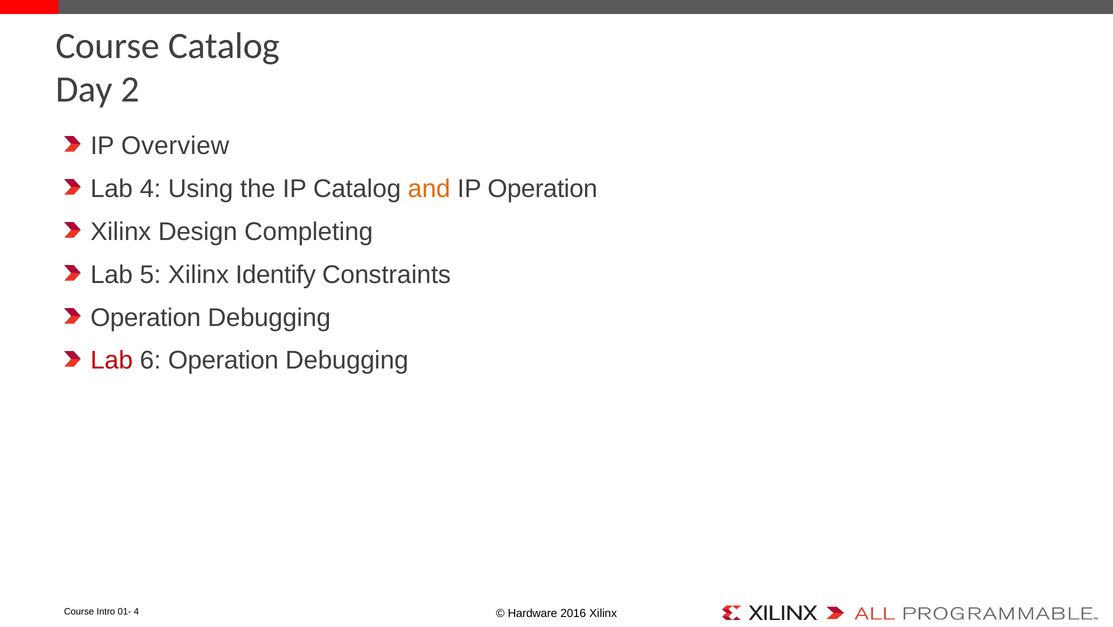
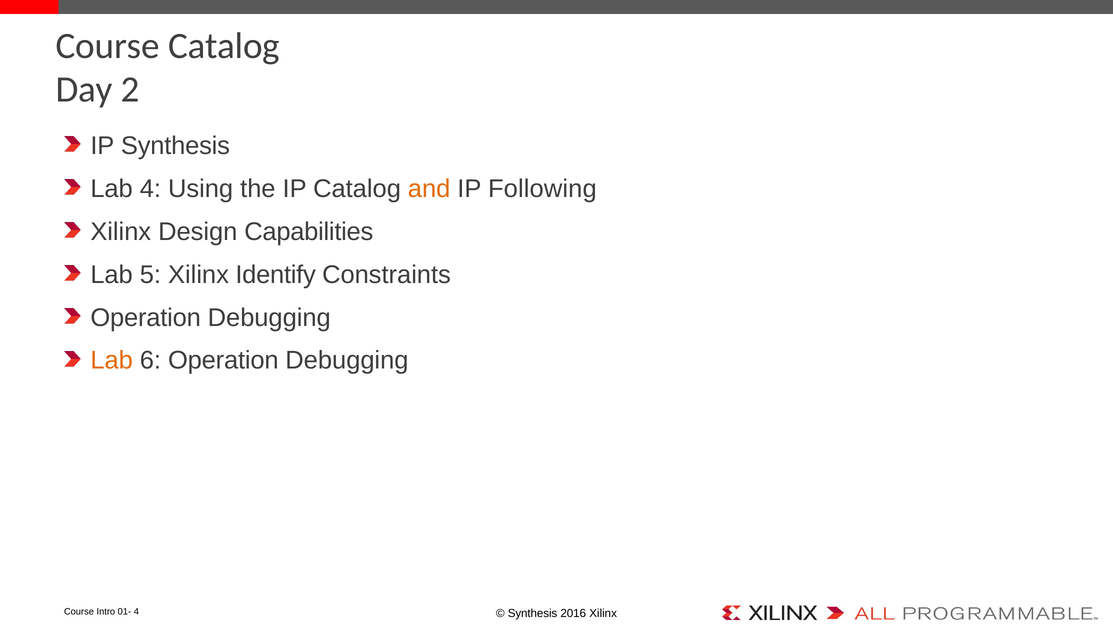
IP Overview: Overview -> Synthesis
IP Operation: Operation -> Following
Completing: Completing -> Capabilities
Lab at (112, 360) colour: red -> orange
Hardware at (533, 613): Hardware -> Synthesis
